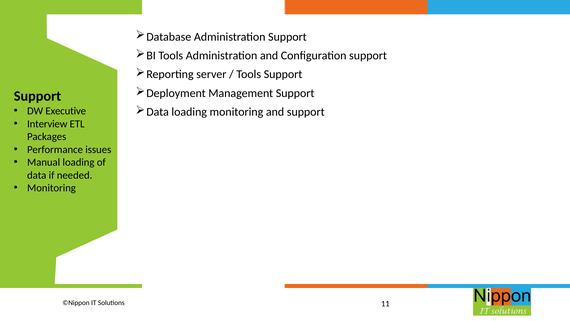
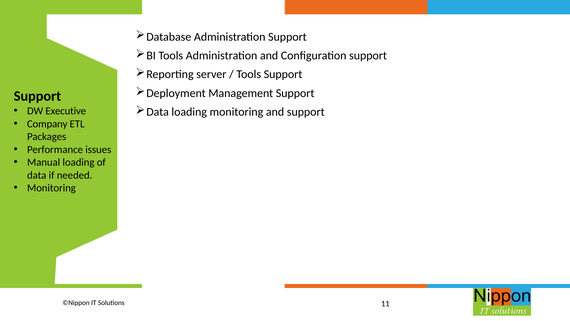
Interview: Interview -> Company
